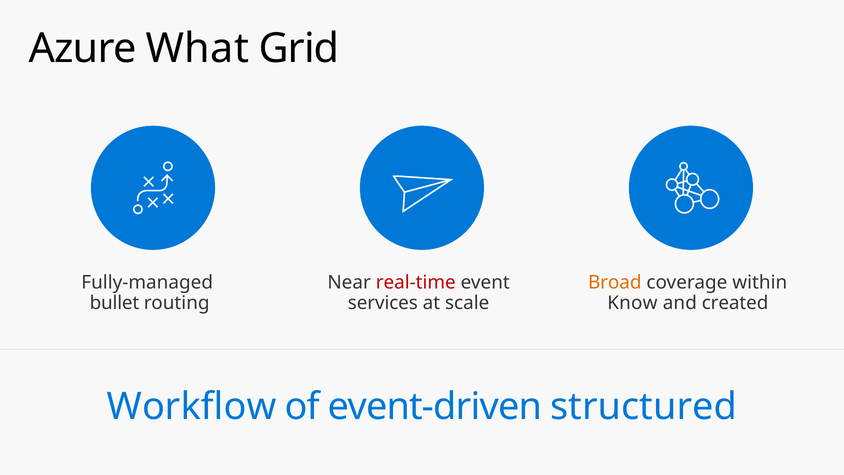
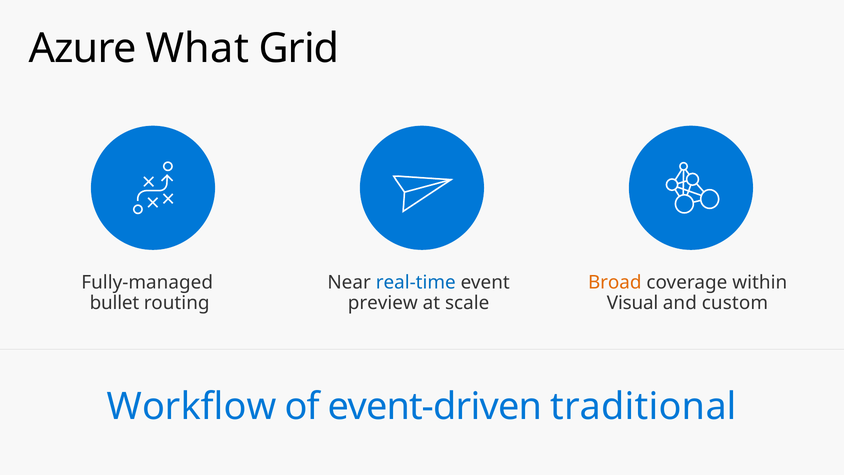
real-time colour: red -> blue
services: services -> preview
Know: Know -> Visual
created: created -> custom
structured: structured -> traditional
